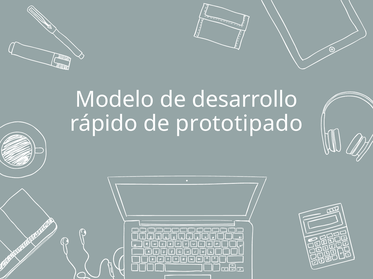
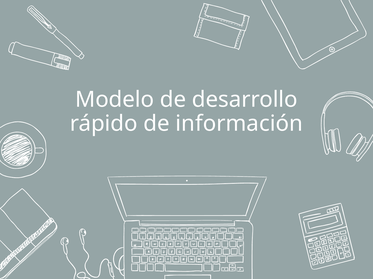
prototipado: prototipado -> información
